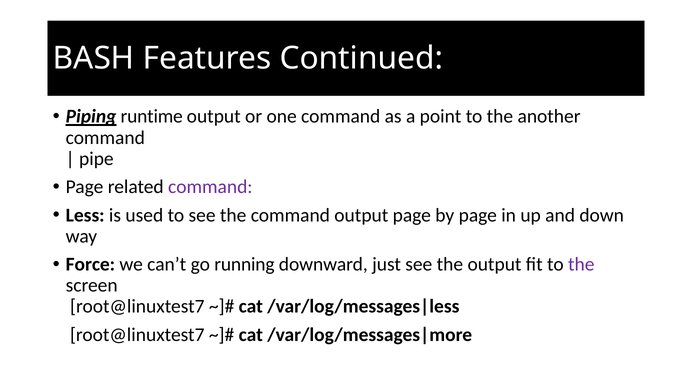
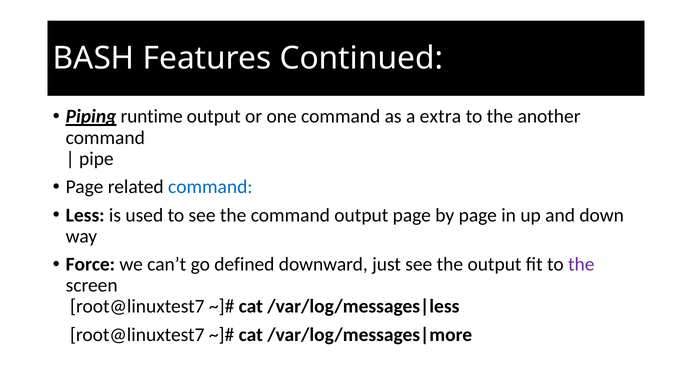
point: point -> extra
command at (210, 187) colour: purple -> blue
running: running -> defined
